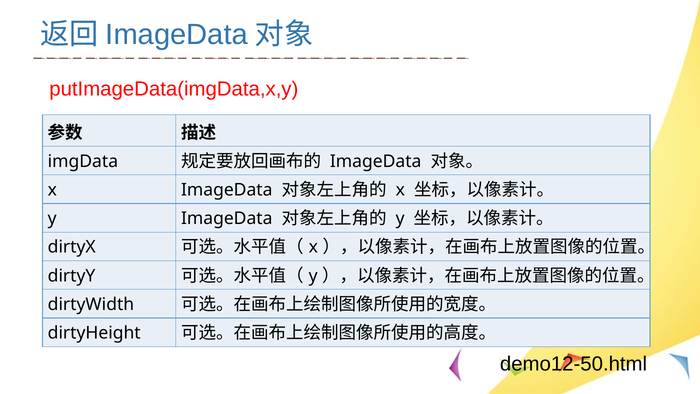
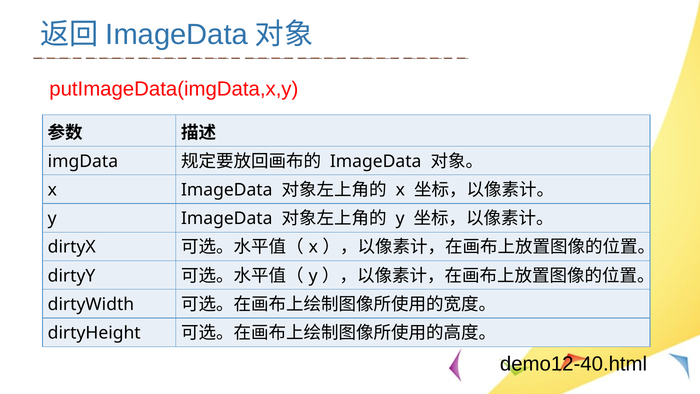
demo12-50.html: demo12-50.html -> demo12-40.html
